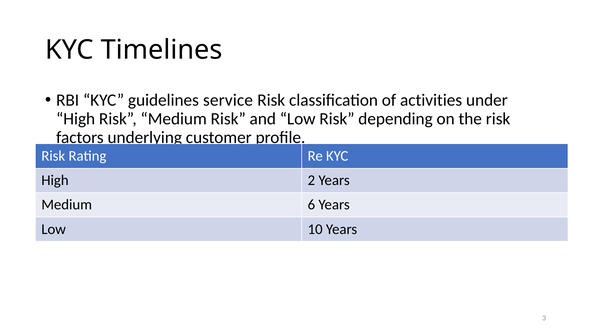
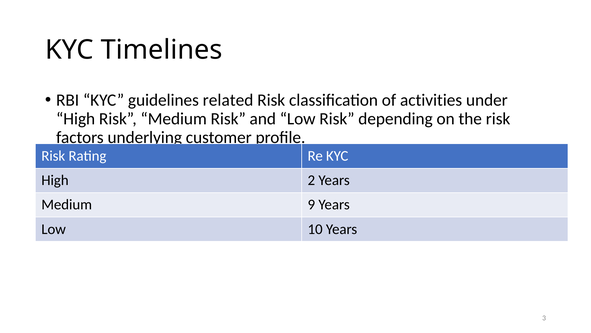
service: service -> related
6: 6 -> 9
